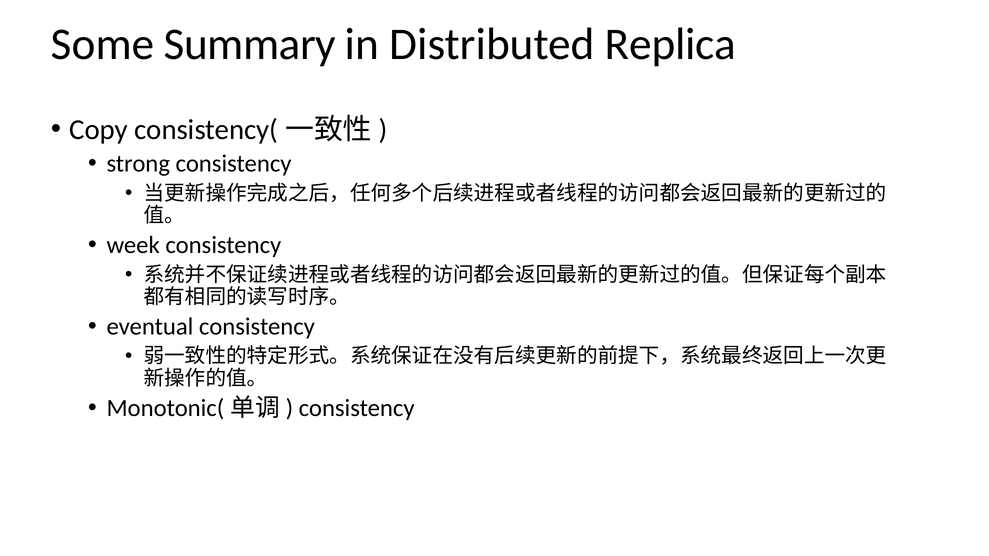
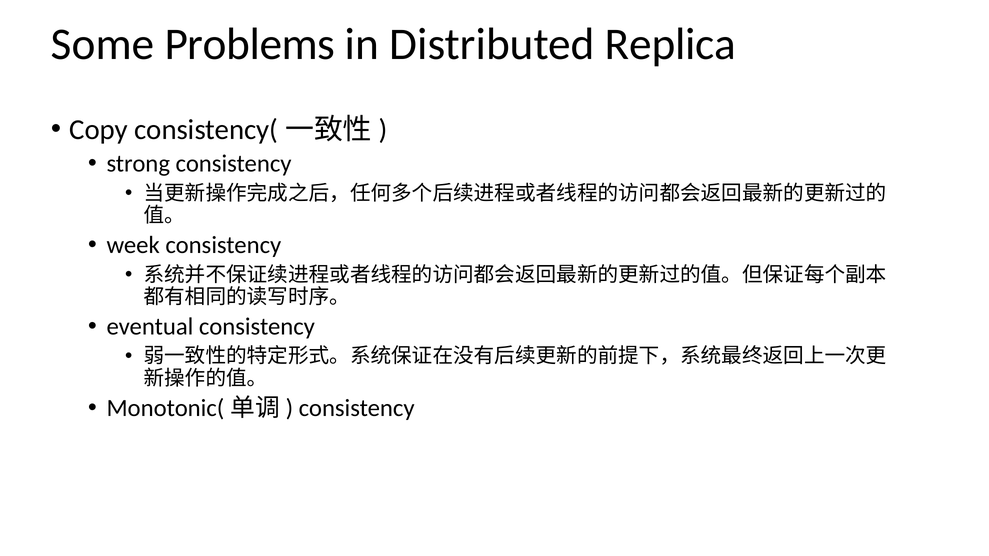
Summary: Summary -> Problems
